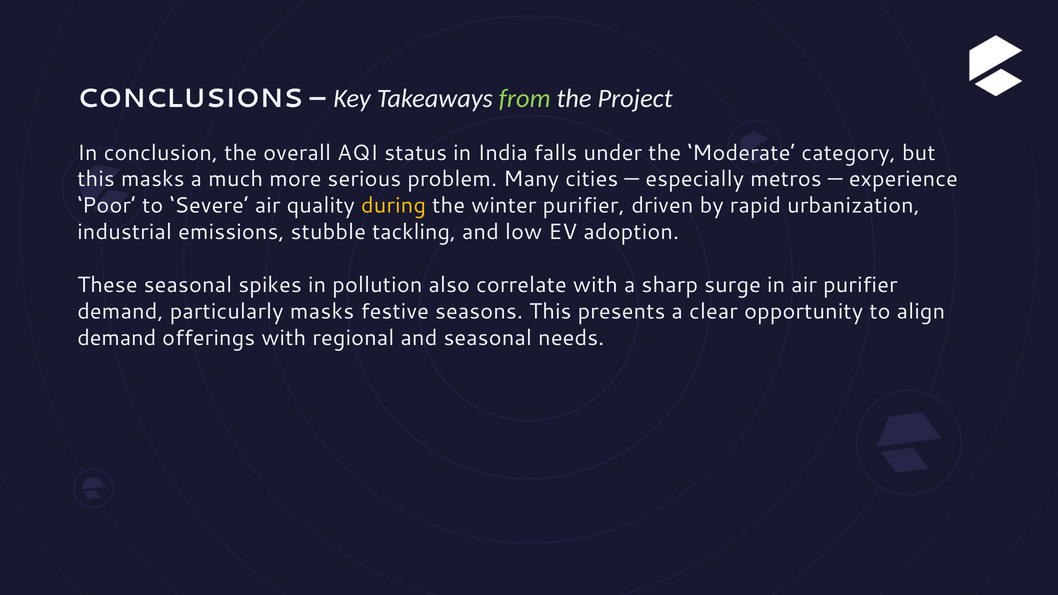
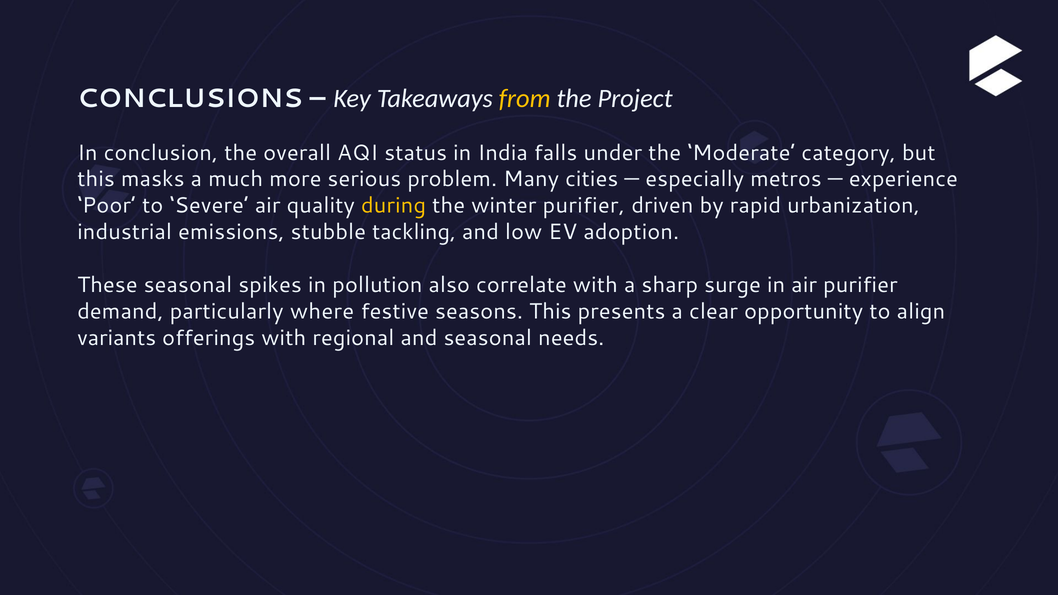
from colour: light green -> yellow
particularly masks: masks -> where
demand at (117, 338): demand -> variants
